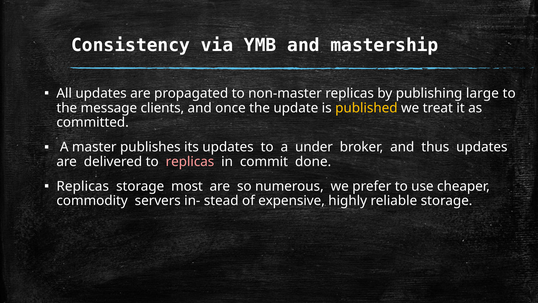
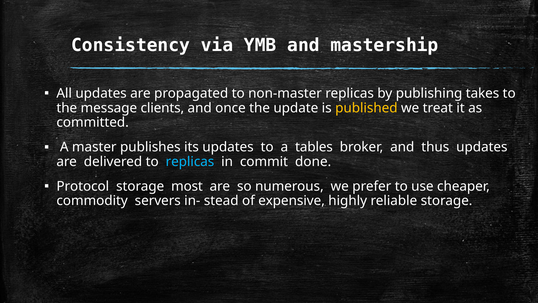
large: large -> takes
under: under -> tables
replicas at (190, 161) colour: pink -> light blue
Replicas at (83, 186): Replicas -> Protocol
